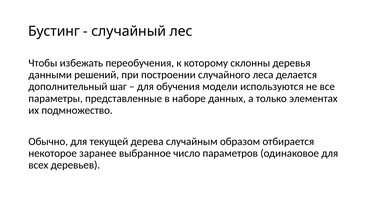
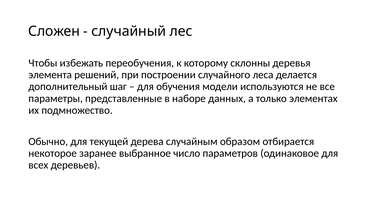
Бустинг: Бустинг -> Сложен
данными: данными -> элемента
